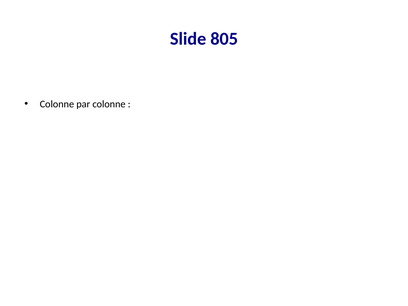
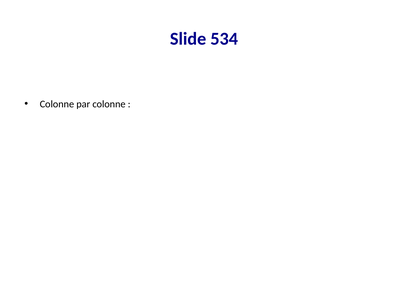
805: 805 -> 534
